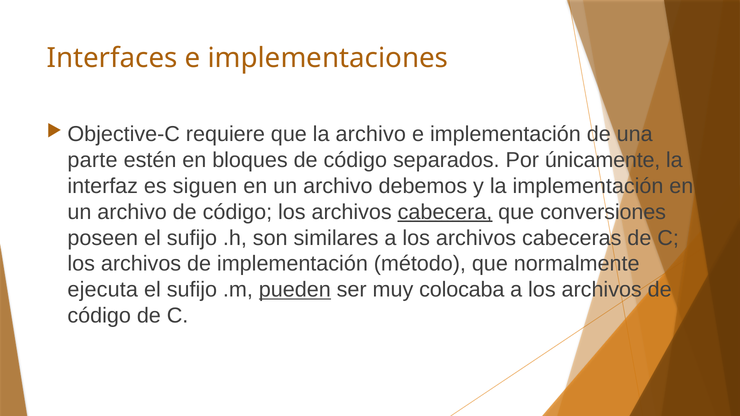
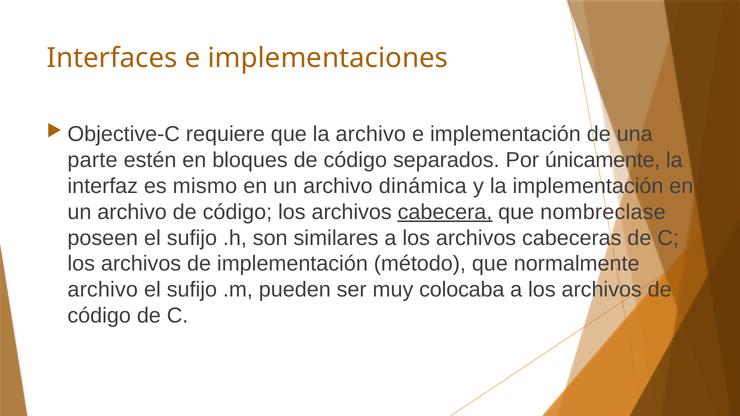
siguen: siguen -> mismo
debemos: debemos -> dinámica
conversiones: conversiones -> nombreclase
ejecuta at (103, 290): ejecuta -> archivo
pueden underline: present -> none
